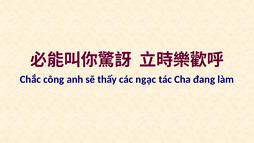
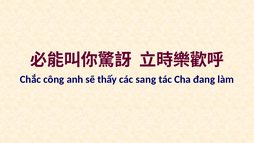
ngạc: ngạc -> sang
